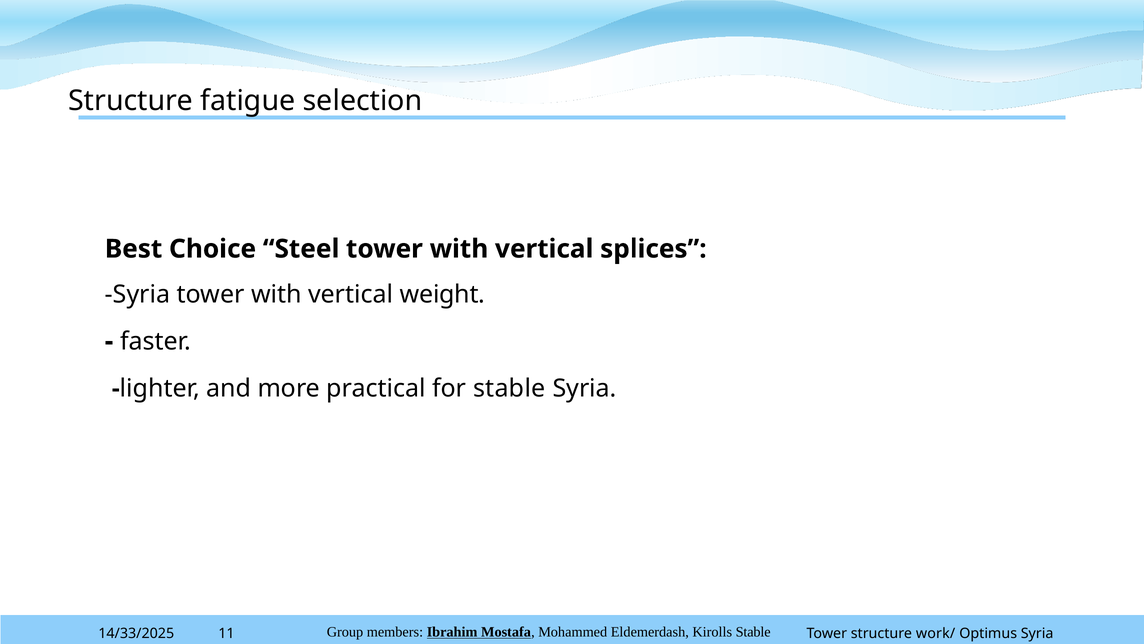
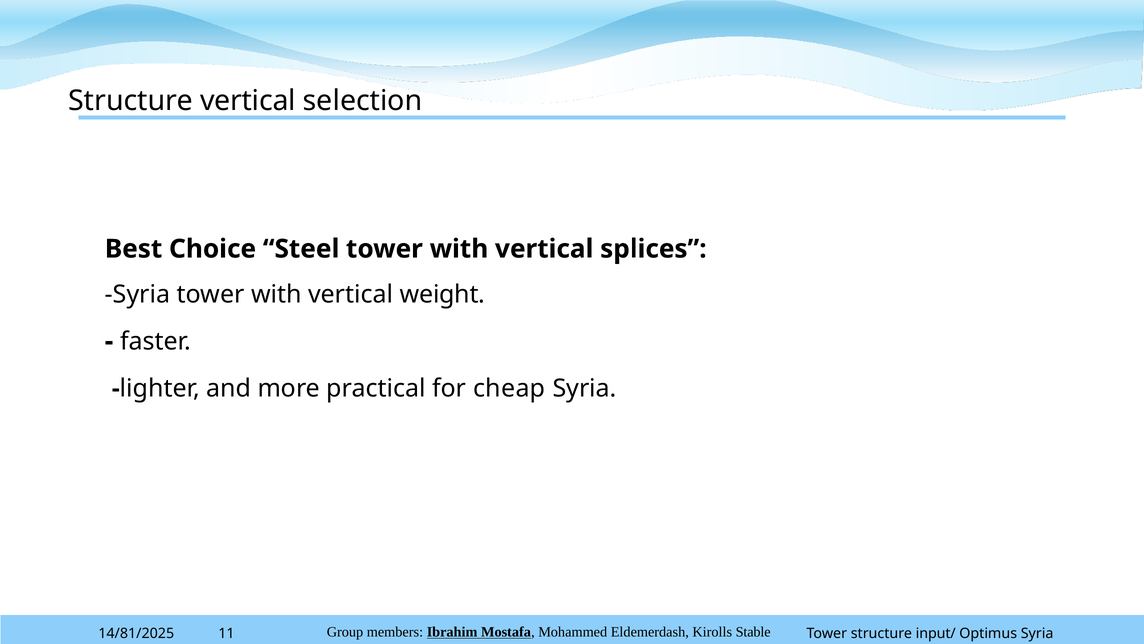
Structure fatigue: fatigue -> vertical
for stable: stable -> cheap
work/: work/ -> input/
14/33/2025: 14/33/2025 -> 14/81/2025
